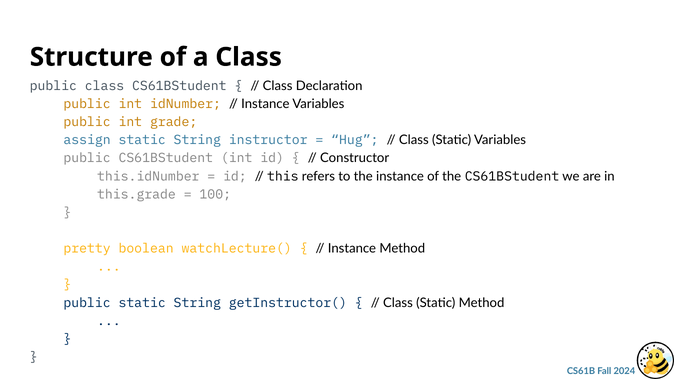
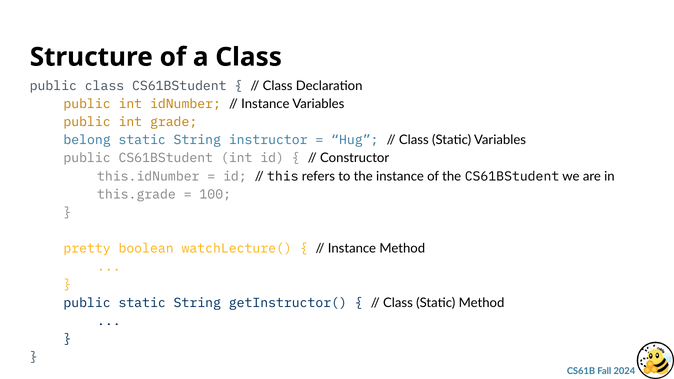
assign: assign -> belong
